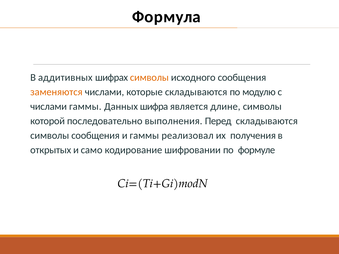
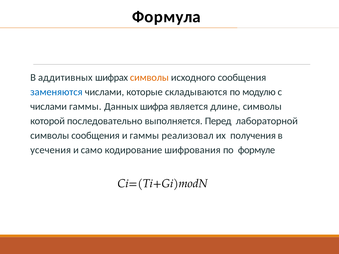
заменяются colour: orange -> blue
выполнения: выполнения -> выполняется
Перед складываются: складываются -> лабораторной
открытых: открытых -> усечения
шифровании: шифровании -> шифрования
